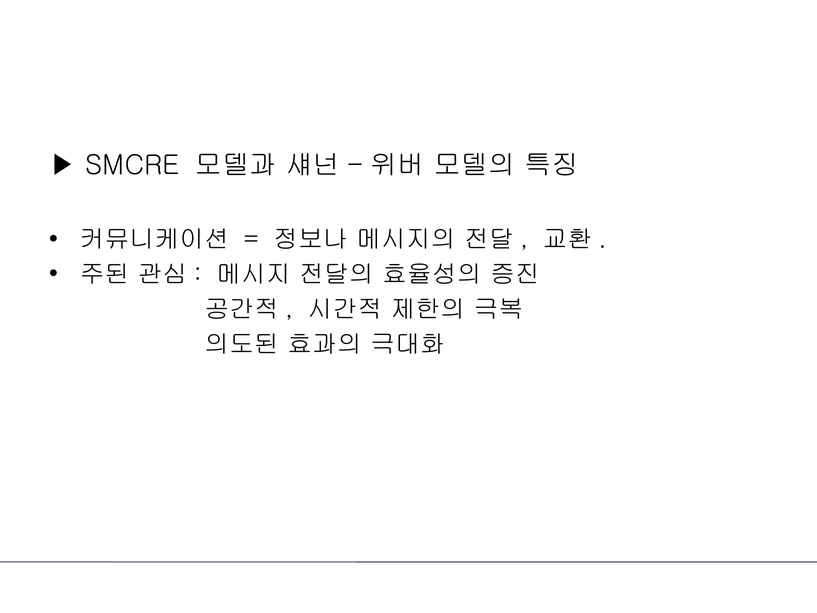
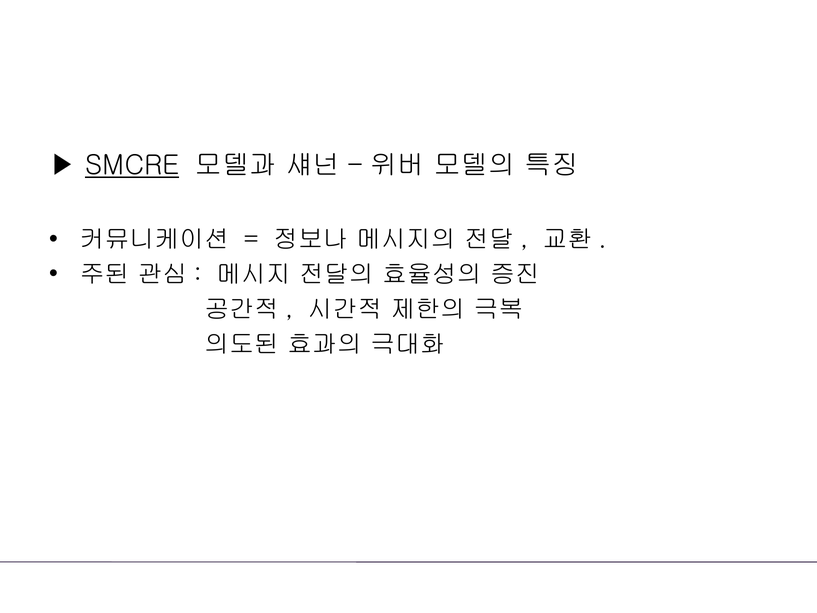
SMCRE underline: none -> present
